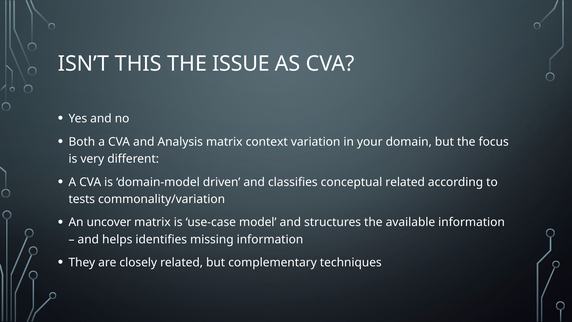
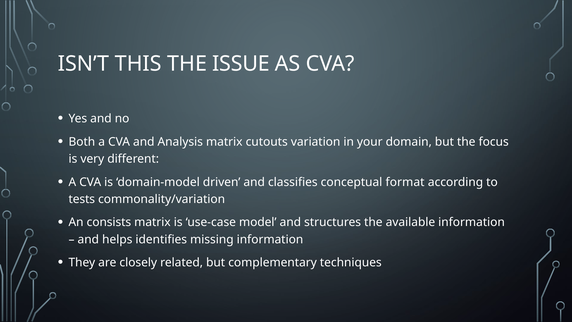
context: context -> cutouts
conceptual related: related -> format
uncover: uncover -> consists
